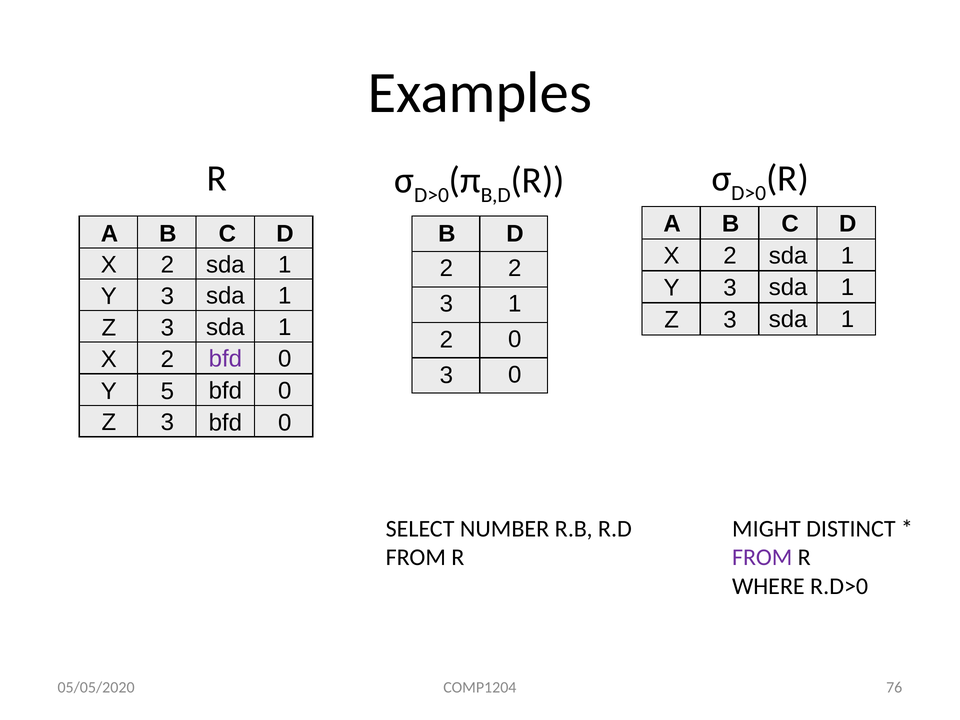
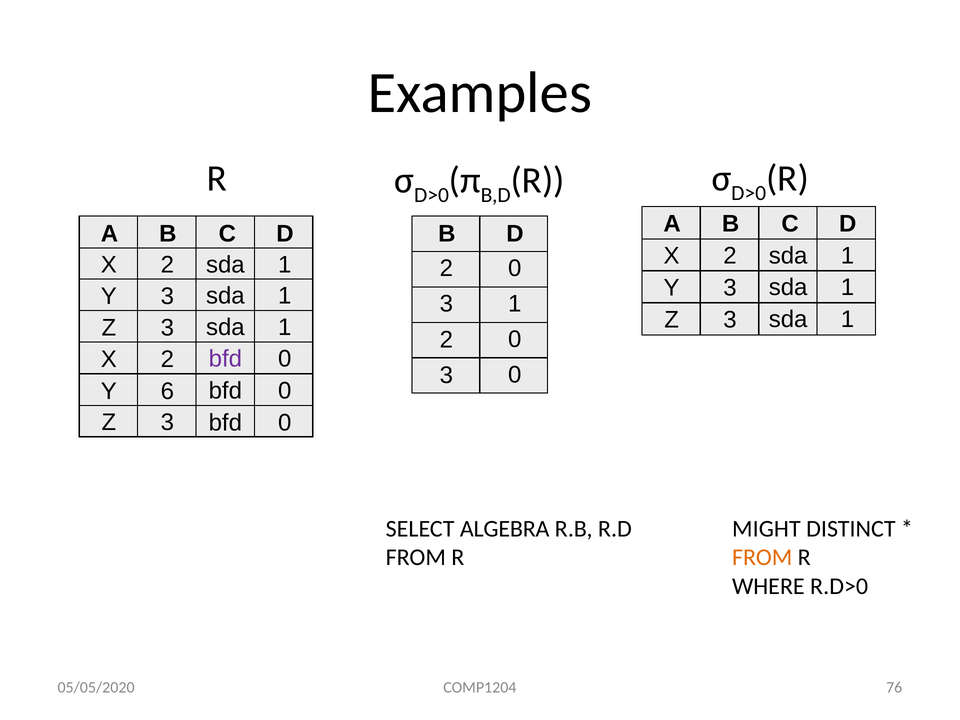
2 at (515, 268): 2 -> 0
5: 5 -> 6
NUMBER: NUMBER -> ALGEBRA
FROM at (762, 557) colour: purple -> orange
